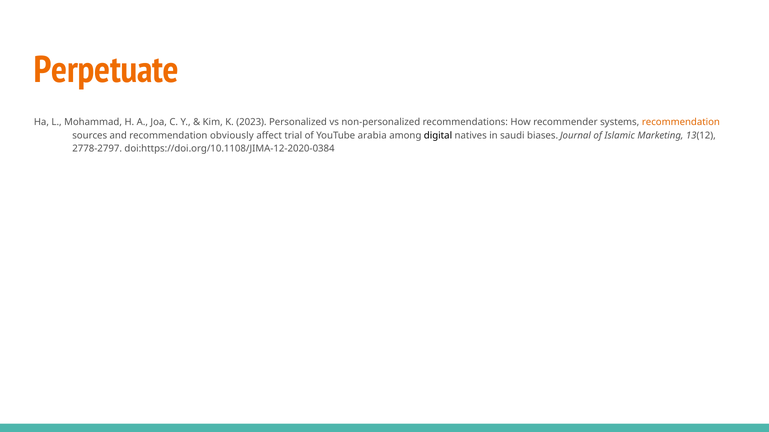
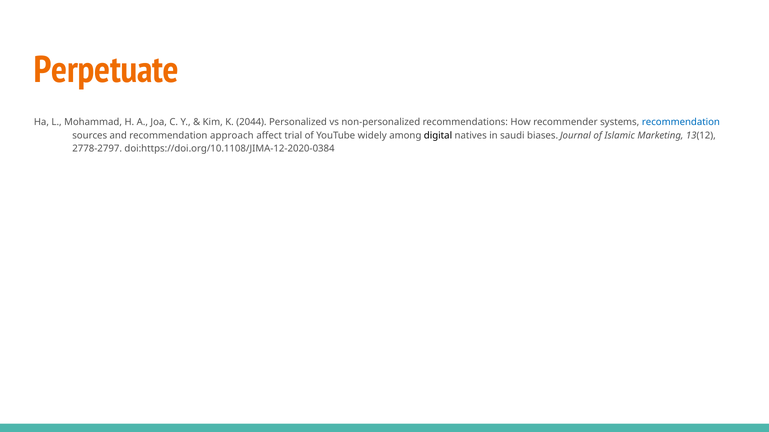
2023: 2023 -> 2044
recommendation at (681, 122) colour: orange -> blue
obviously: obviously -> approach
arabia: arabia -> widely
